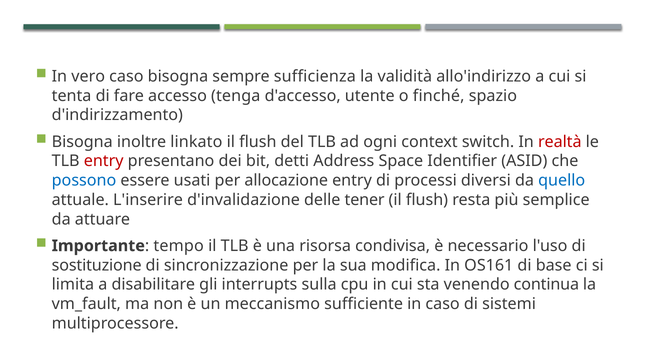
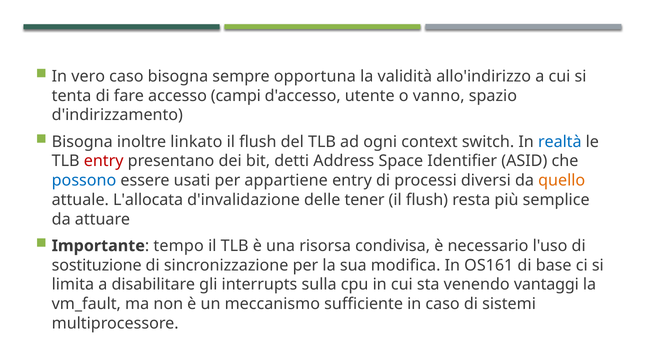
sufficienza: sufficienza -> opportuna
tenga: tenga -> campi
finché: finché -> vanno
realtà colour: red -> blue
allocazione: allocazione -> appartiene
quello colour: blue -> orange
L'inserire: L'inserire -> L'allocata
continua: continua -> vantaggi
